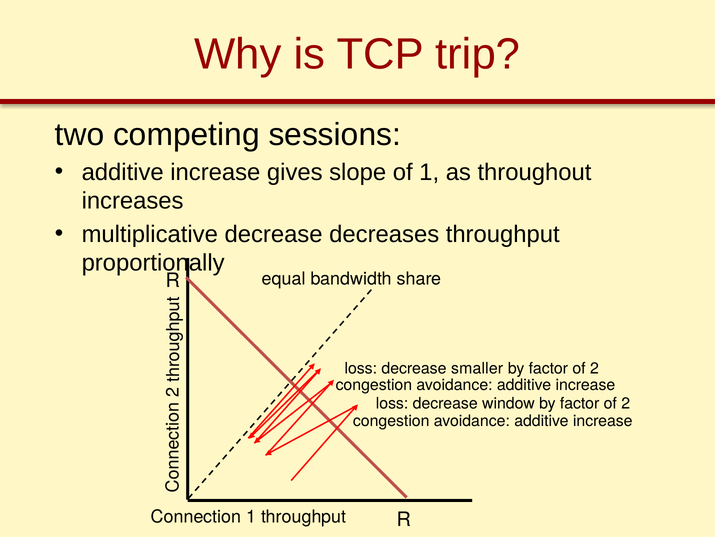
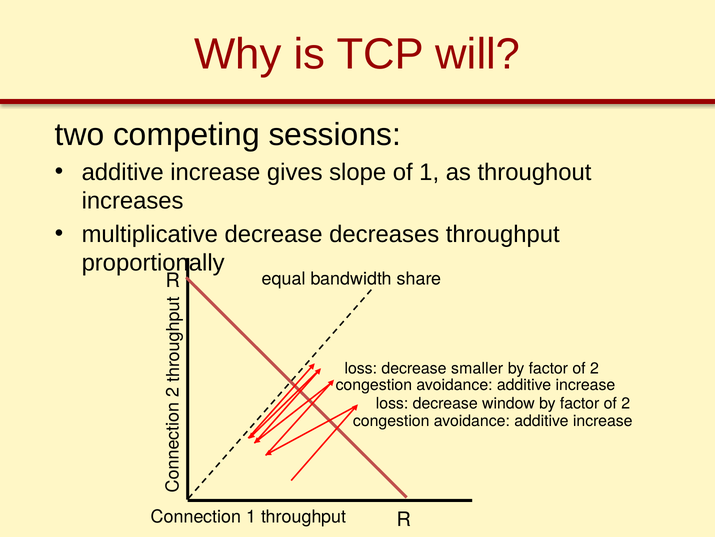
trip: trip -> will
